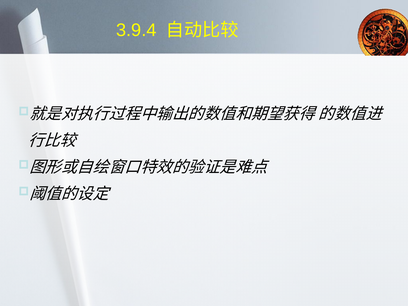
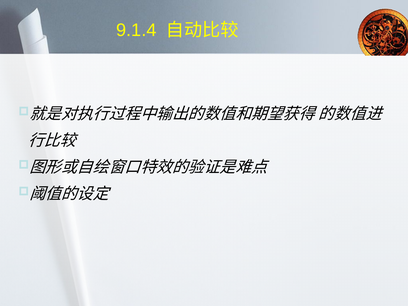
3.9.4: 3.9.4 -> 9.1.4
